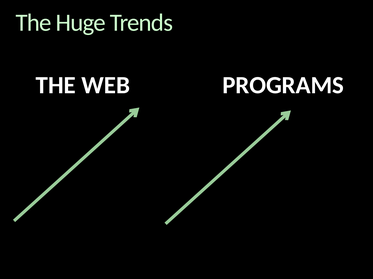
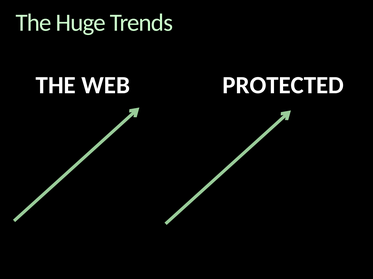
PROGRAMS: PROGRAMS -> PROTECTED
